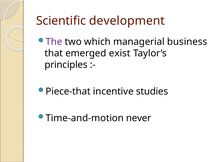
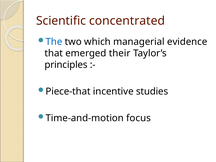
development: development -> concentrated
The colour: purple -> blue
business: business -> evidence
exist: exist -> their
never: never -> focus
